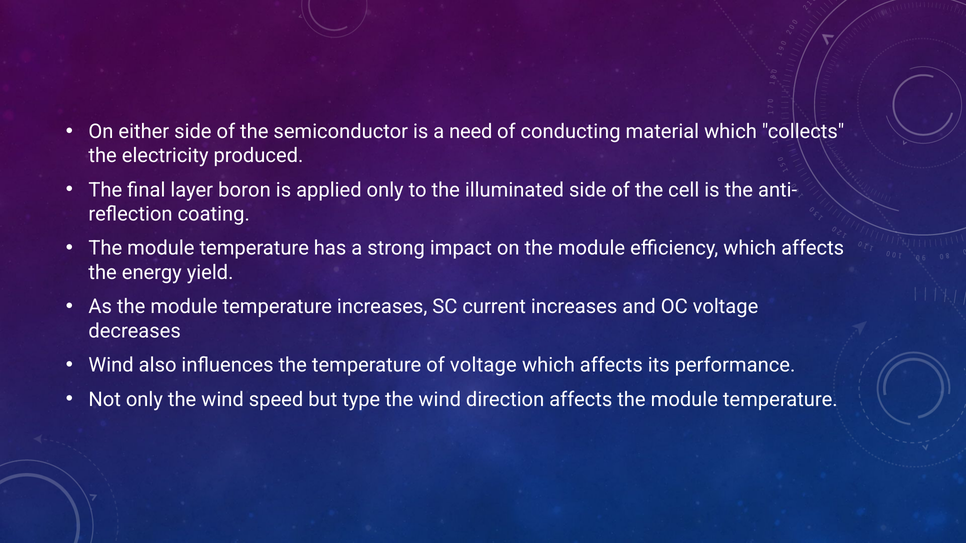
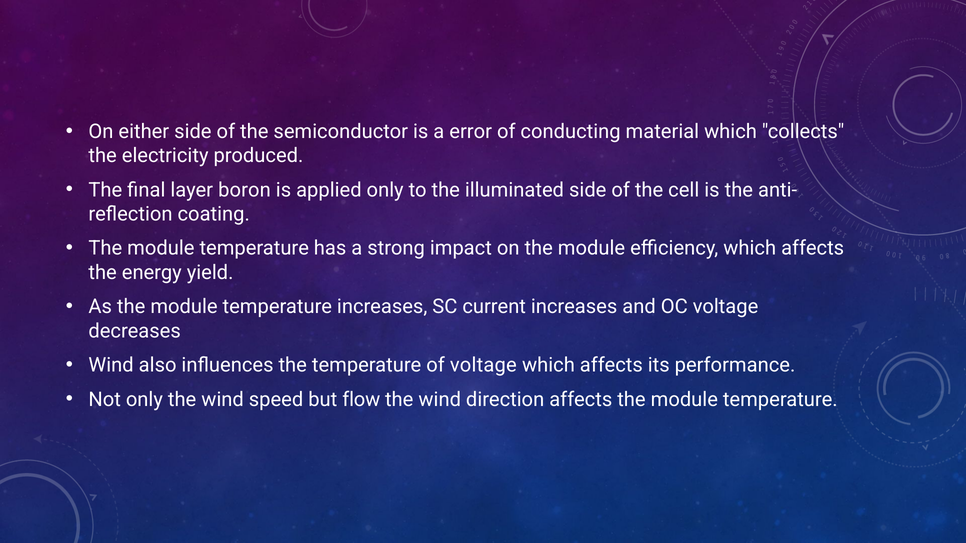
need: need -> error
type: type -> flow
